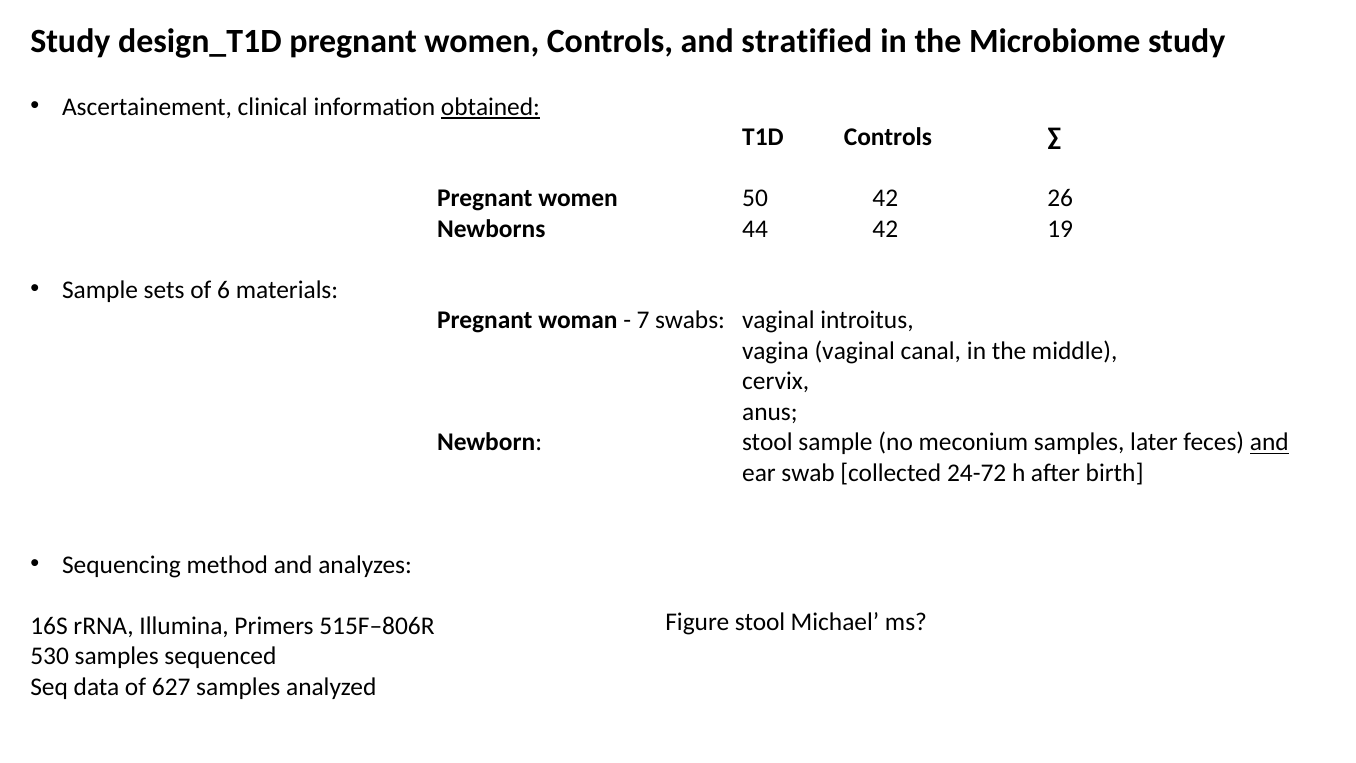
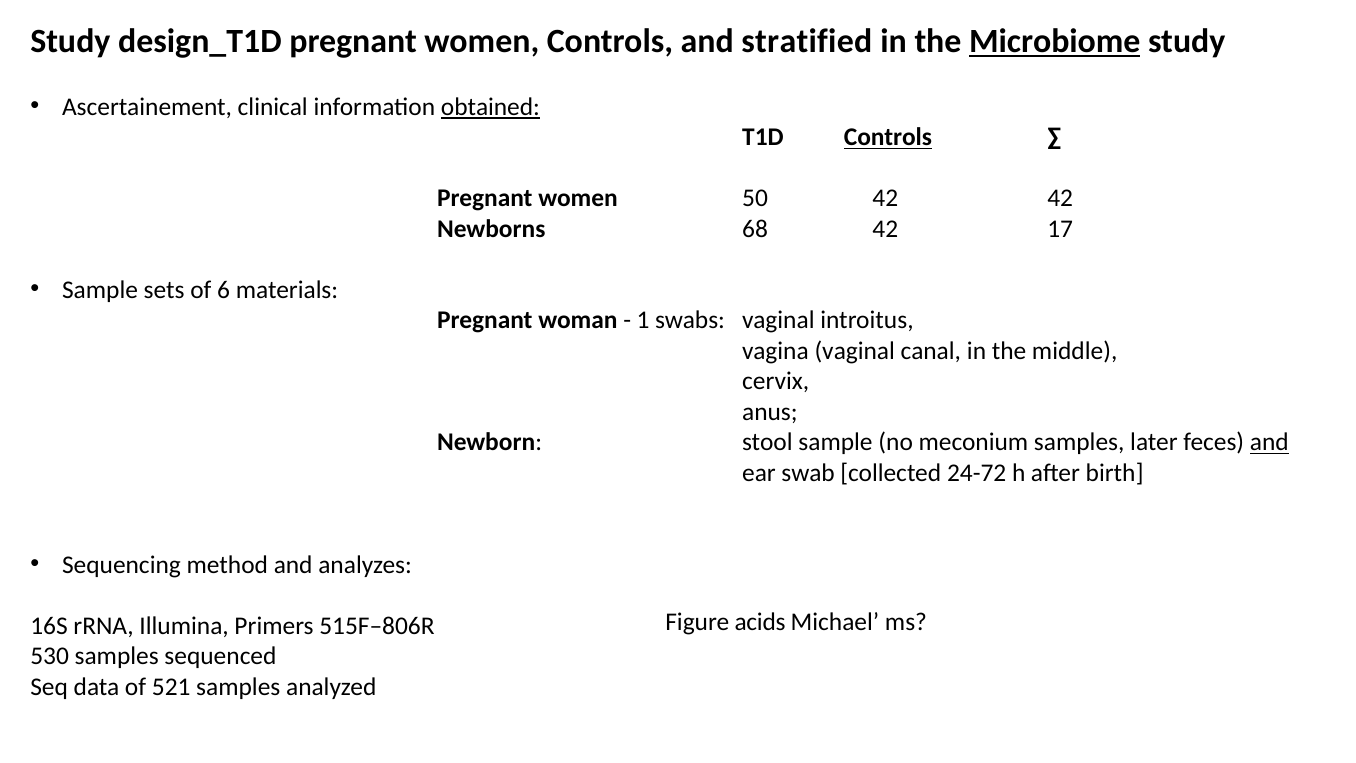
Microbiome underline: none -> present
Controls at (888, 137) underline: none -> present
42 26: 26 -> 42
44: 44 -> 68
19: 19 -> 17
7: 7 -> 1
Figure stool: stool -> acids
627: 627 -> 521
